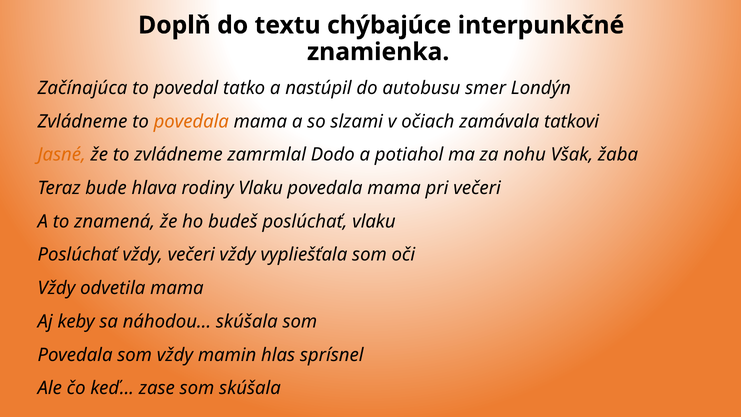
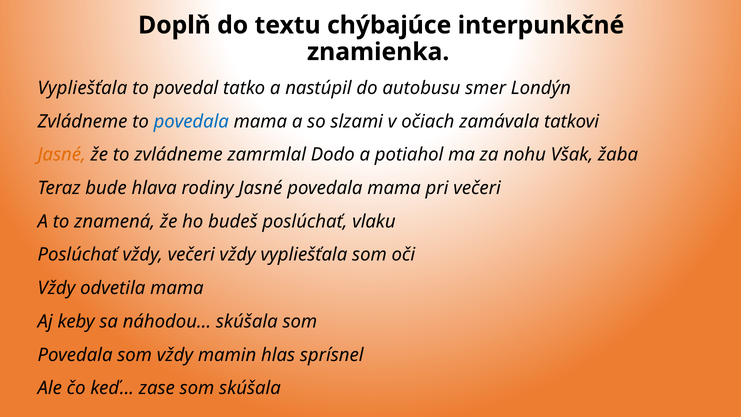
Začínajúca at (82, 88): Začínajúca -> Vypliešťala
povedala at (191, 121) colour: orange -> blue
rodiny Vlaku: Vlaku -> Jasné
